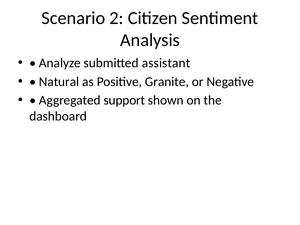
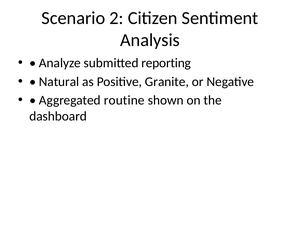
assistant: assistant -> reporting
support: support -> routine
